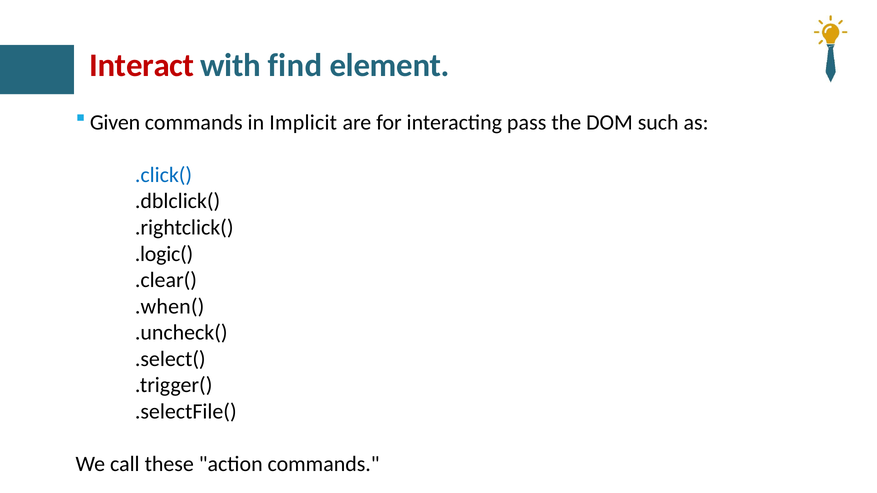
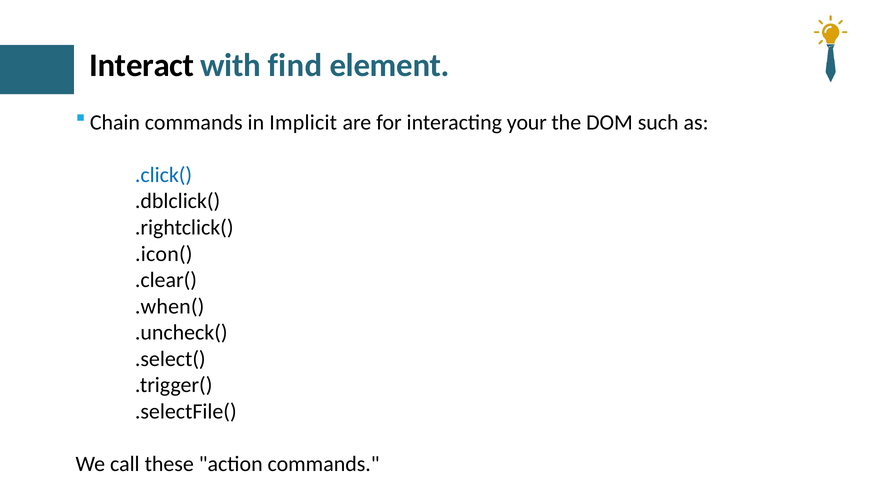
Interact colour: red -> black
Given: Given -> Chain
pass: pass -> your
.logic(: .logic( -> .icon(
